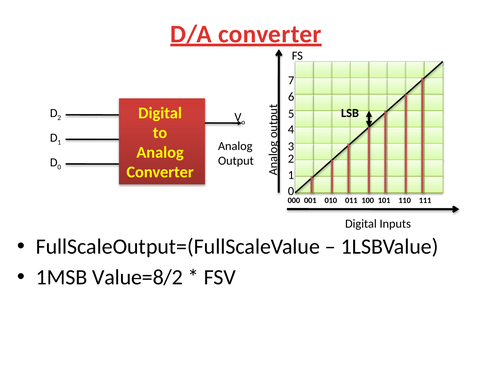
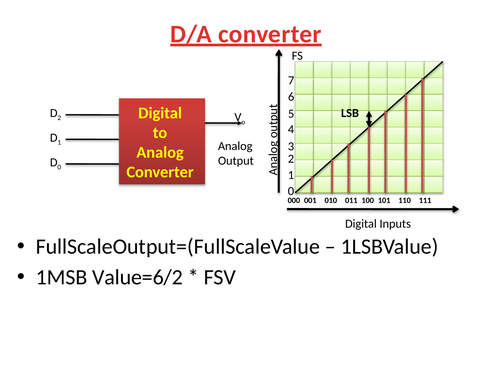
Value=8/2: Value=8/2 -> Value=6/2
